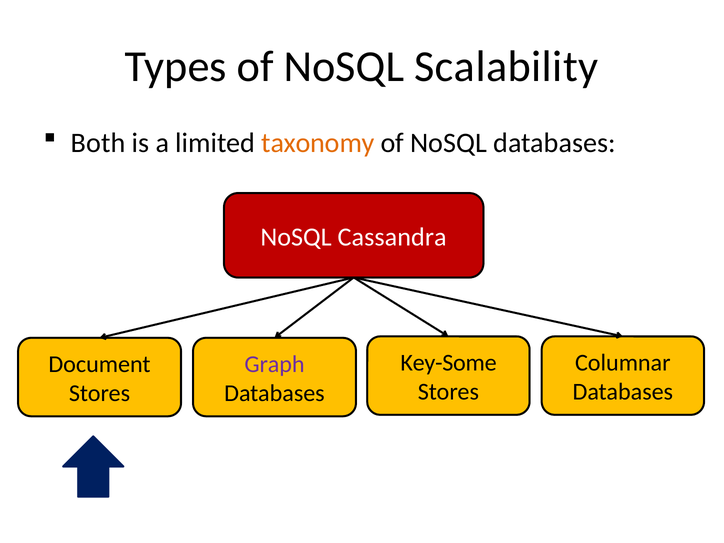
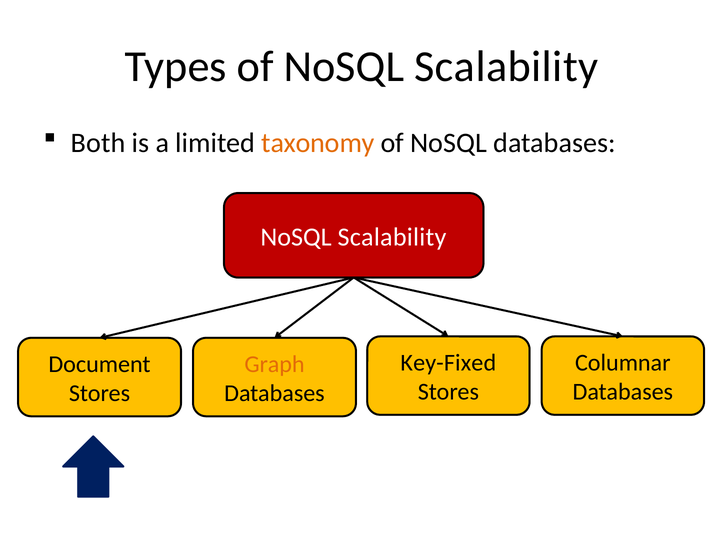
Cassandra at (392, 237): Cassandra -> Scalability
Key-Some: Key-Some -> Key-Fixed
Graph colour: purple -> orange
